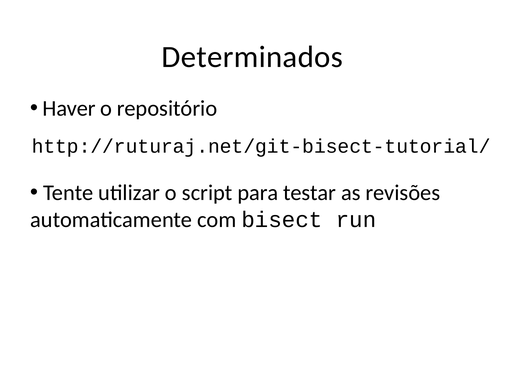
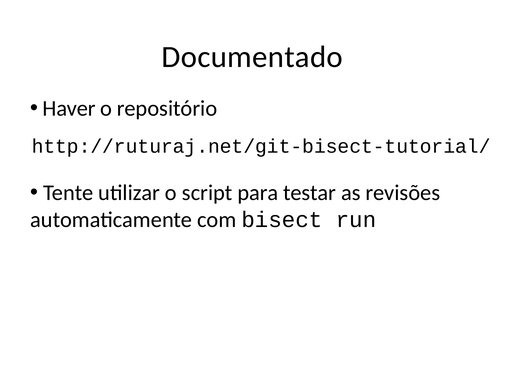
Determinados: Determinados -> Documentado
